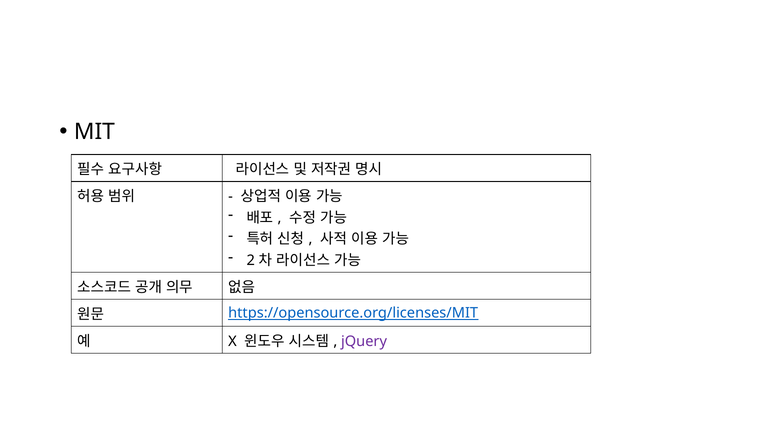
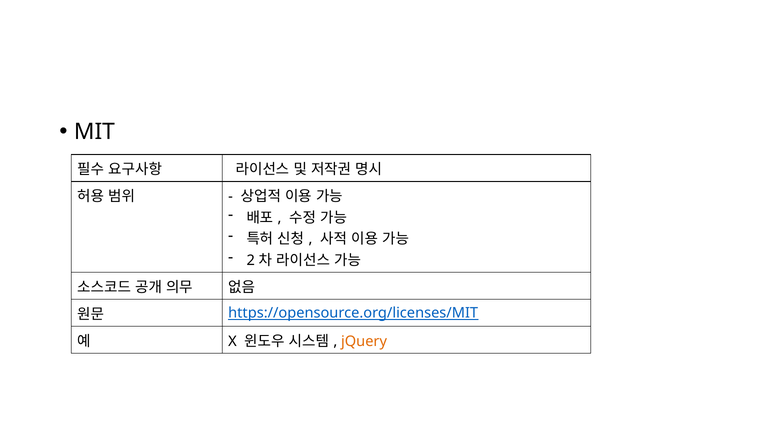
jQuery colour: purple -> orange
